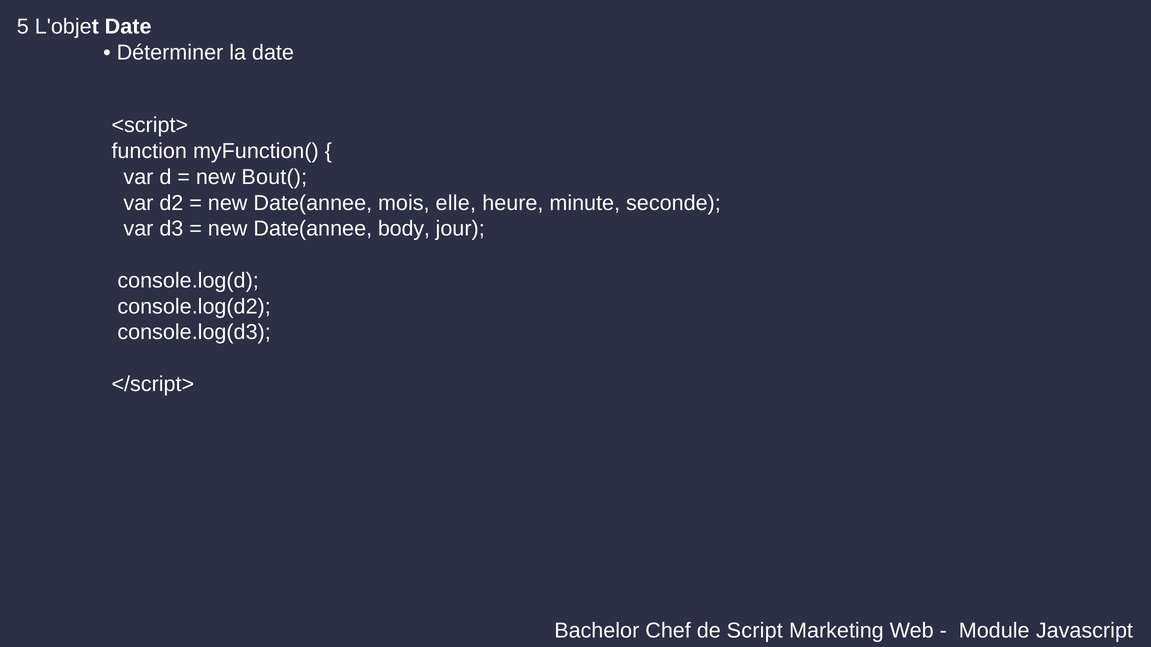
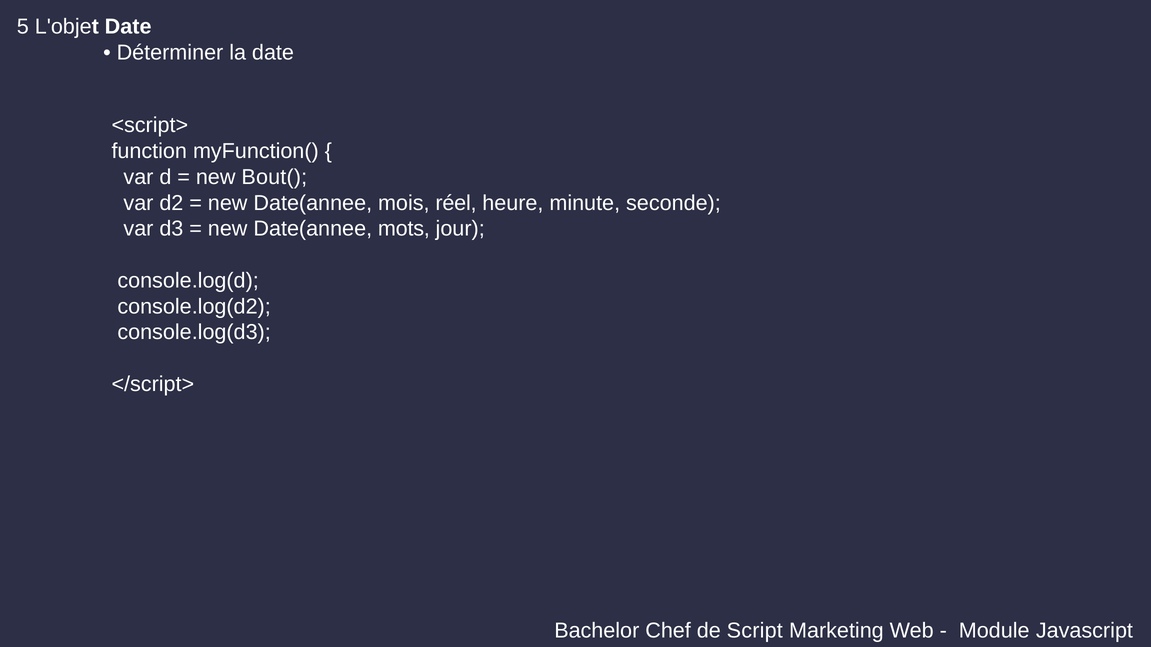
elle: elle -> réel
body: body -> mots
